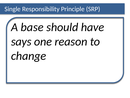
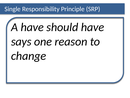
A base: base -> have
